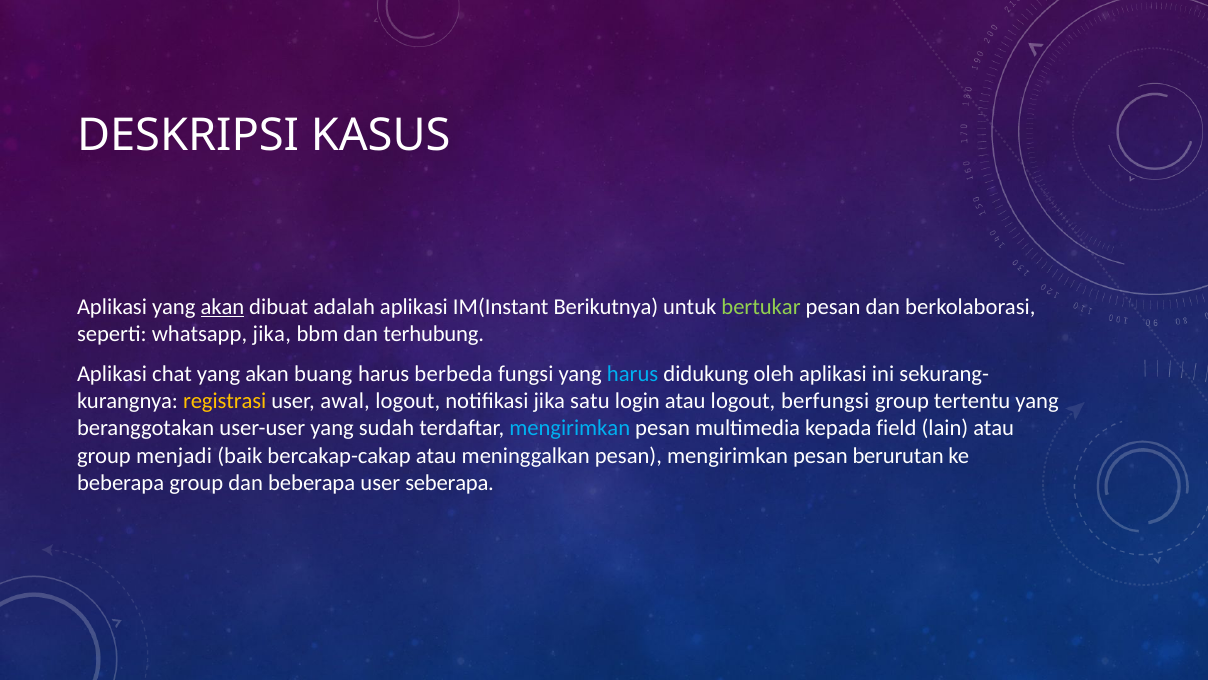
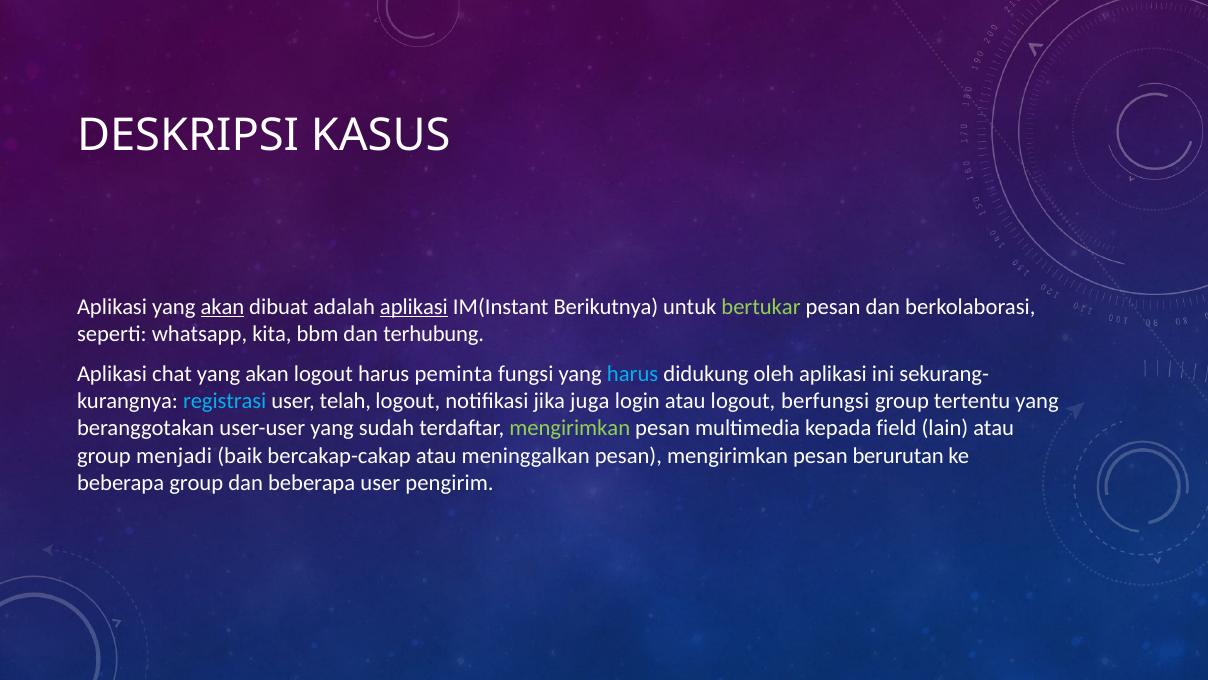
aplikasi at (414, 307) underline: none -> present
whatsapp jika: jika -> kita
akan buang: buang -> logout
berbeda: berbeda -> peminta
registrasi colour: yellow -> light blue
awal: awal -> telah
satu: satu -> juga
mengirimkan at (570, 428) colour: light blue -> light green
seberapa: seberapa -> pengirim
